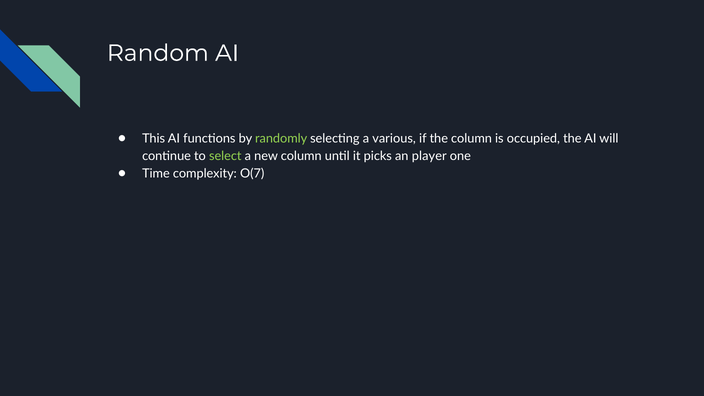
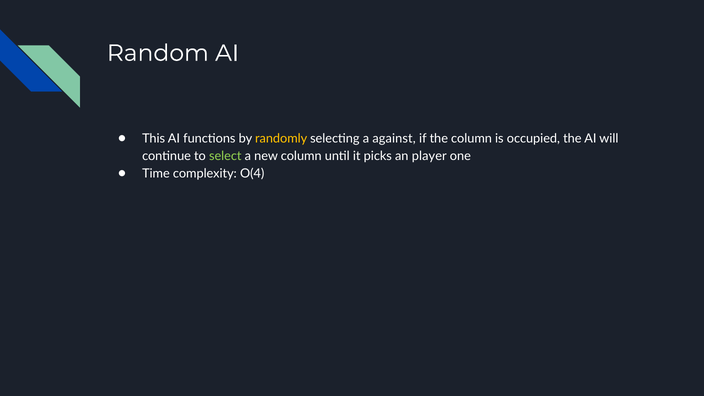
randomly colour: light green -> yellow
various: various -> against
O(7: O(7 -> O(4
